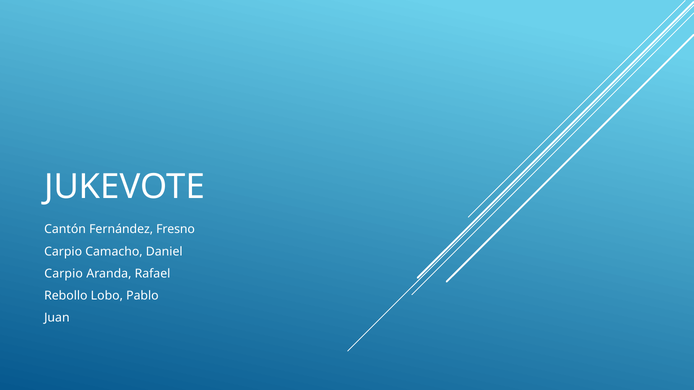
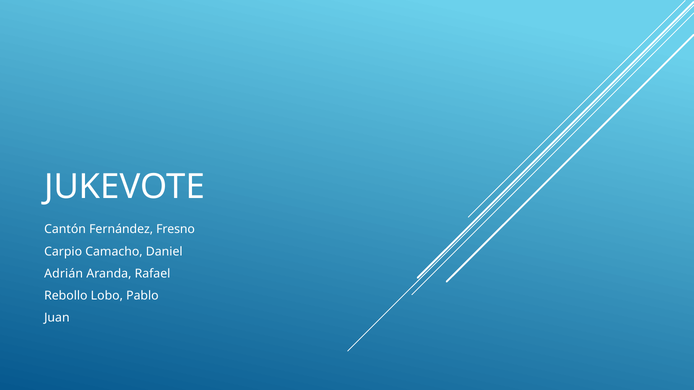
Carpio at (64, 274): Carpio -> Adrián
